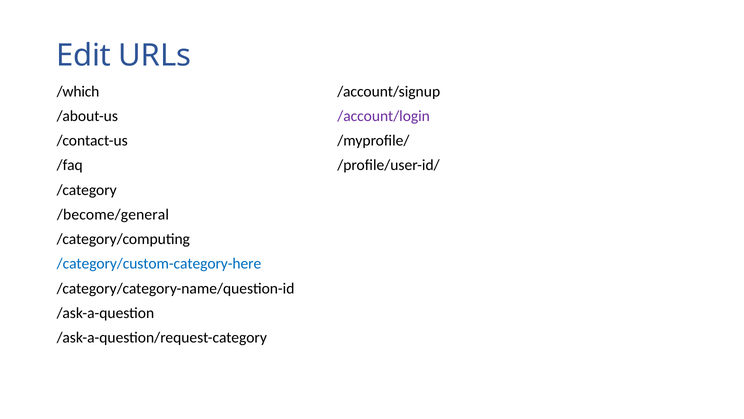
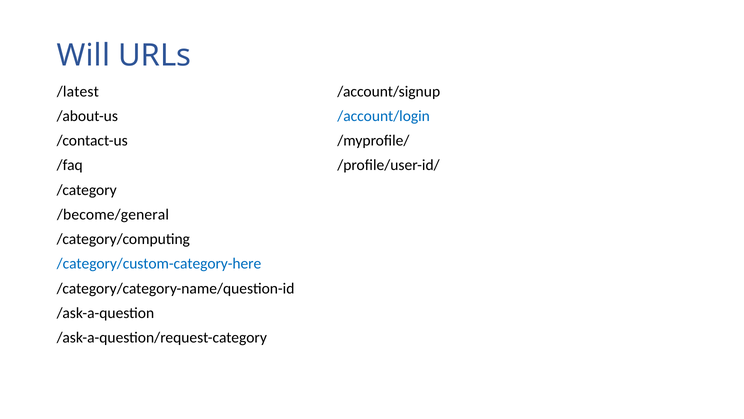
Edit: Edit -> Will
/which: /which -> /latest
/account/login colour: purple -> blue
